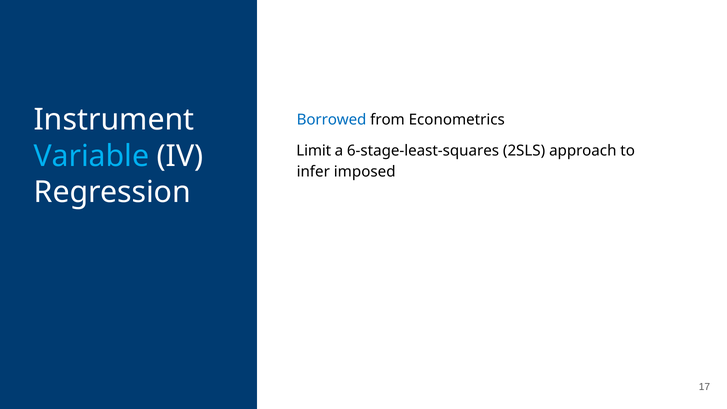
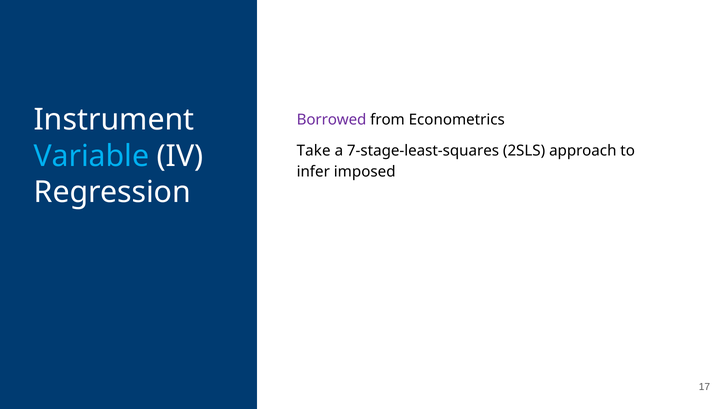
Borrowed colour: blue -> purple
Limit: Limit -> Take
6-stage-least-squares: 6-stage-least-squares -> 7-stage-least-squares
